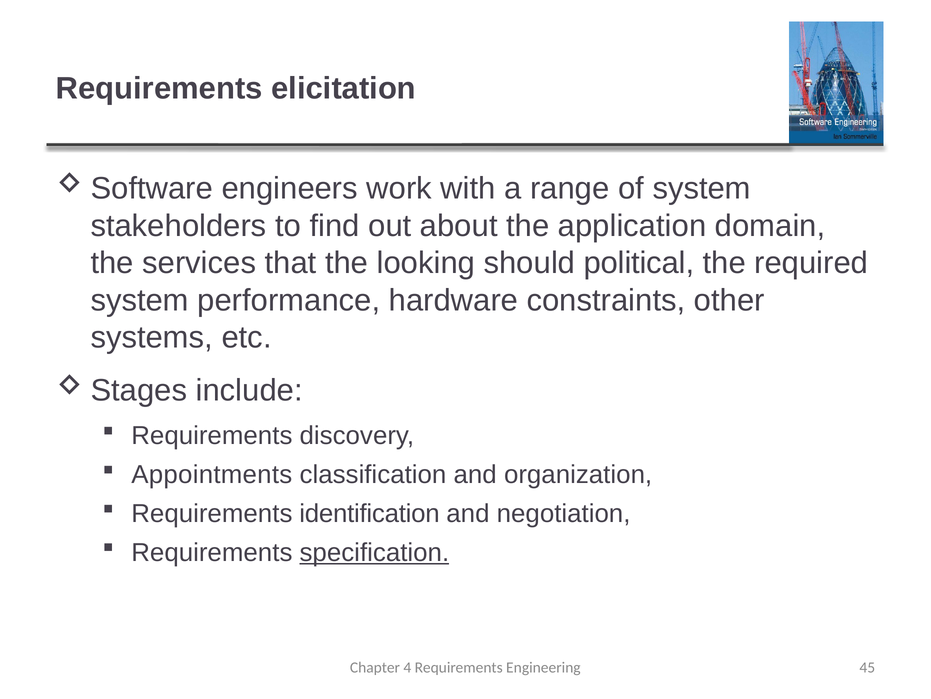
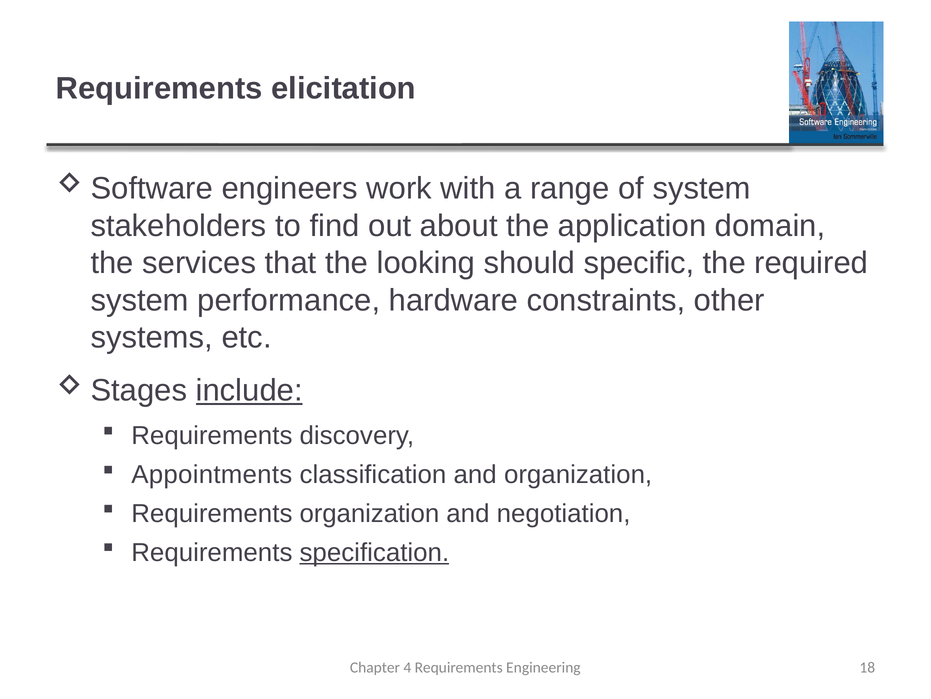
political: political -> specific
include underline: none -> present
Requirements identification: identification -> organization
45: 45 -> 18
